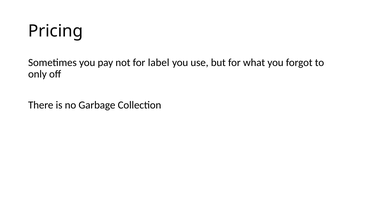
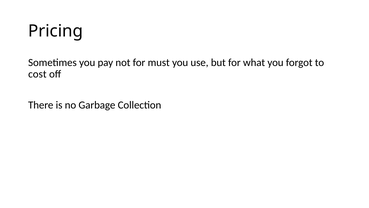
label: label -> must
only: only -> cost
